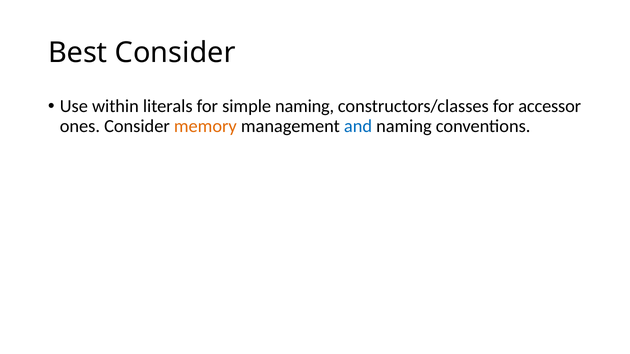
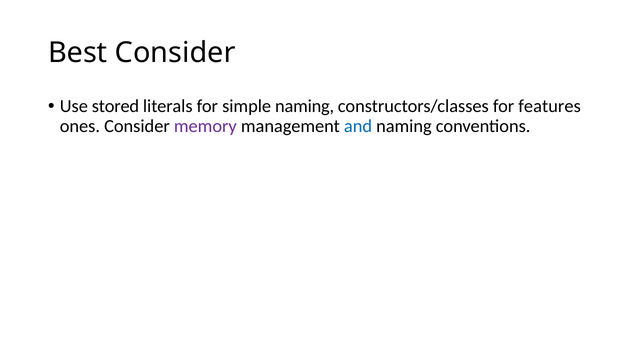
within: within -> stored
accessor: accessor -> features
memory colour: orange -> purple
